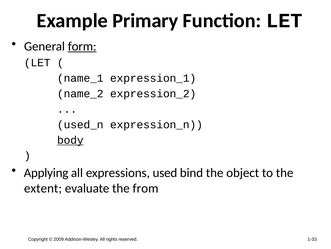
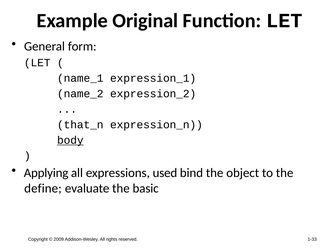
Primary: Primary -> Original
form underline: present -> none
used_n: used_n -> that_n
extent: extent -> define
from: from -> basic
